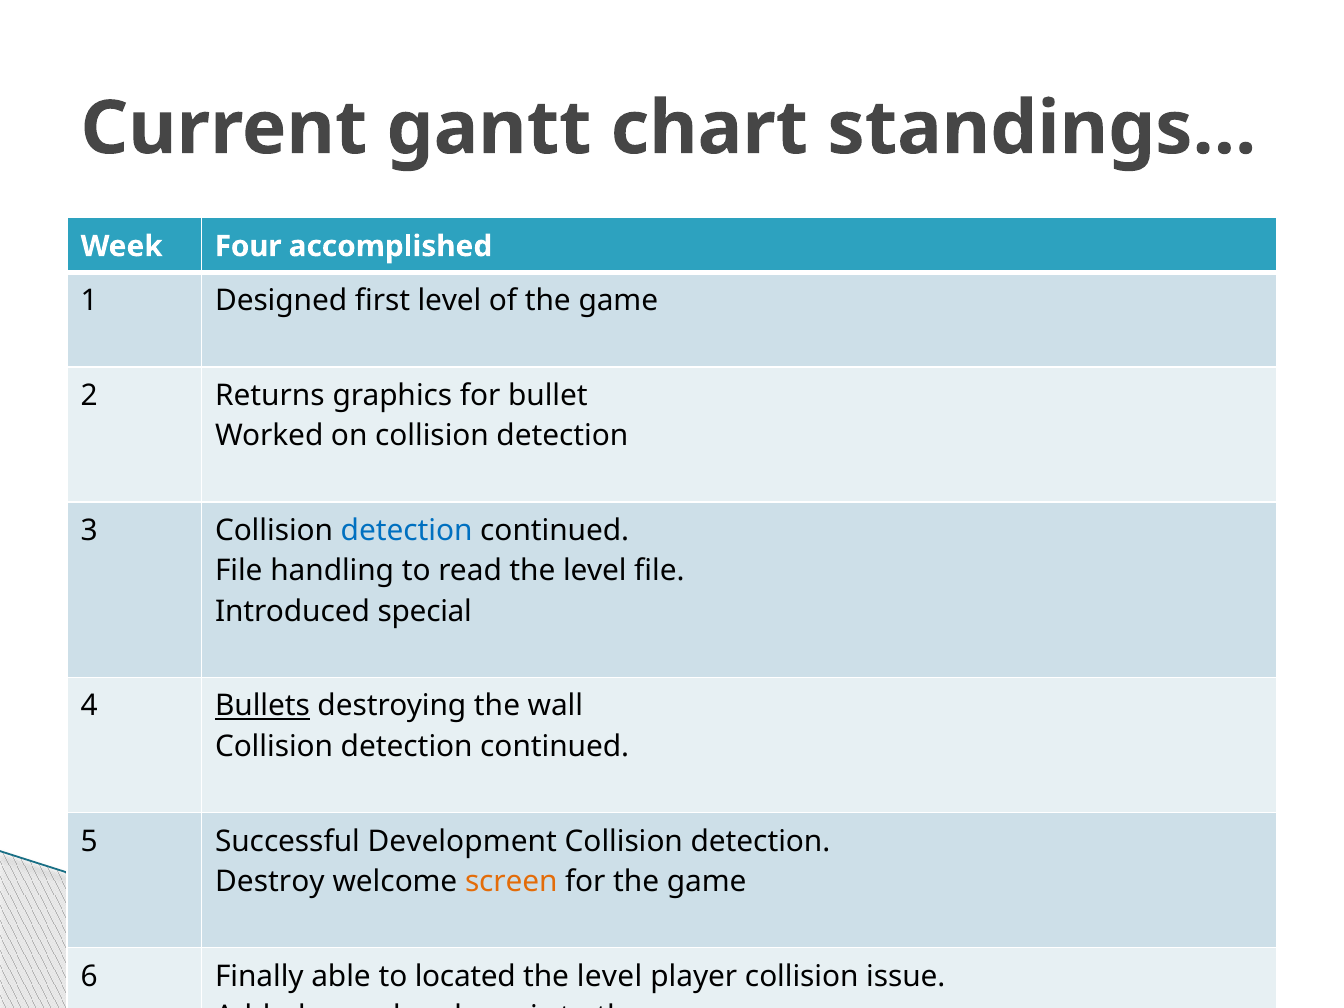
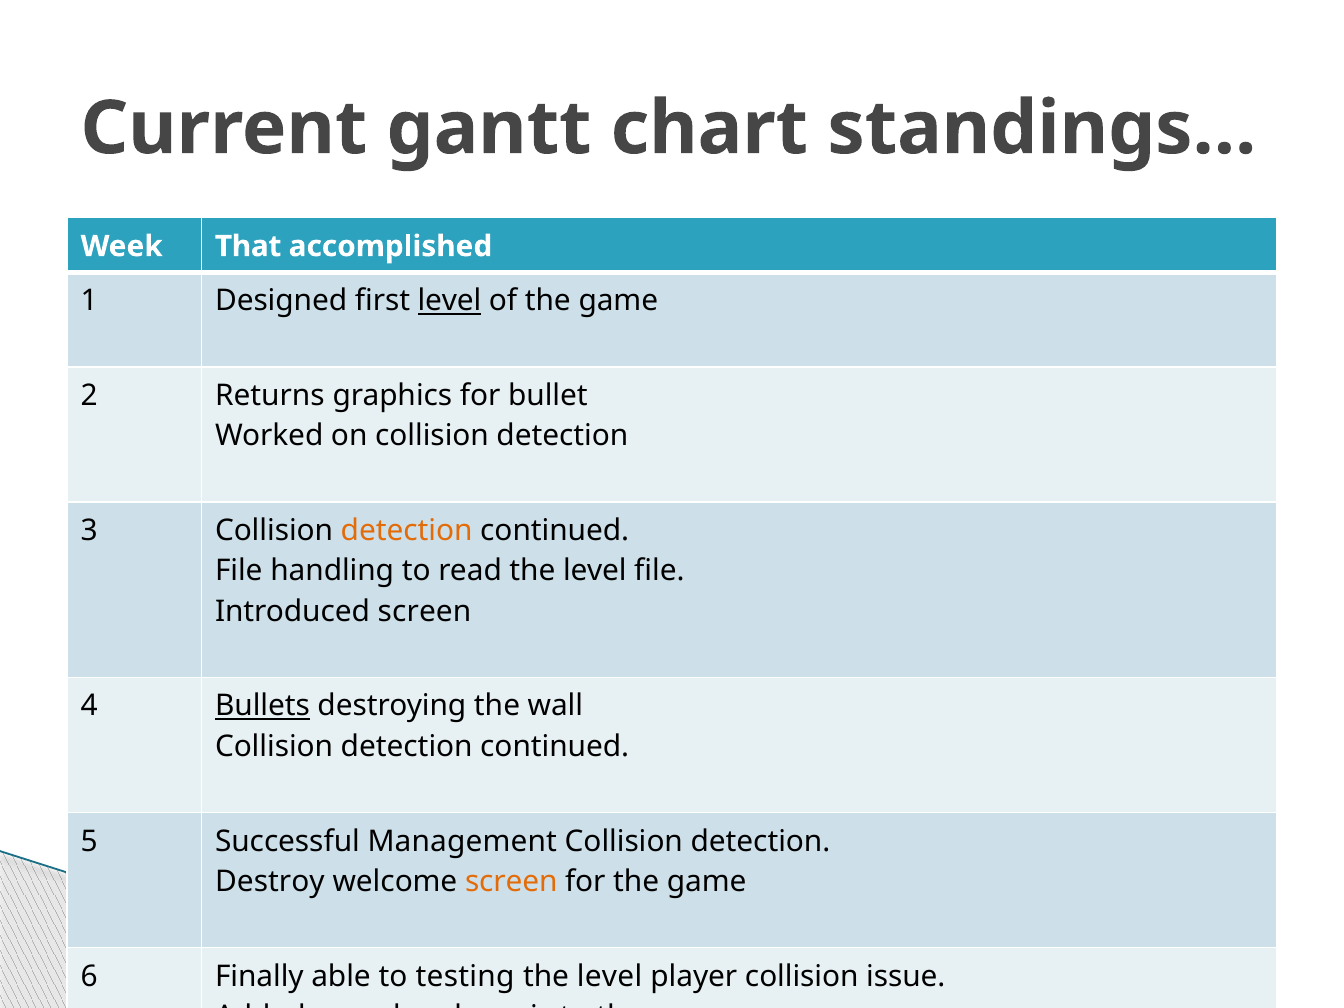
Four: Four -> That
level at (449, 301) underline: none -> present
detection at (407, 531) colour: blue -> orange
Introduced special: special -> screen
Development: Development -> Management
located: located -> testing
